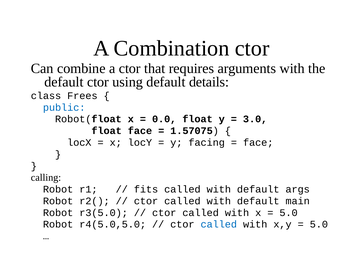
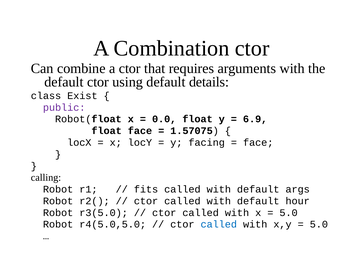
Frees: Frees -> Exist
public colour: blue -> purple
3.0: 3.0 -> 6.9
main: main -> hour
